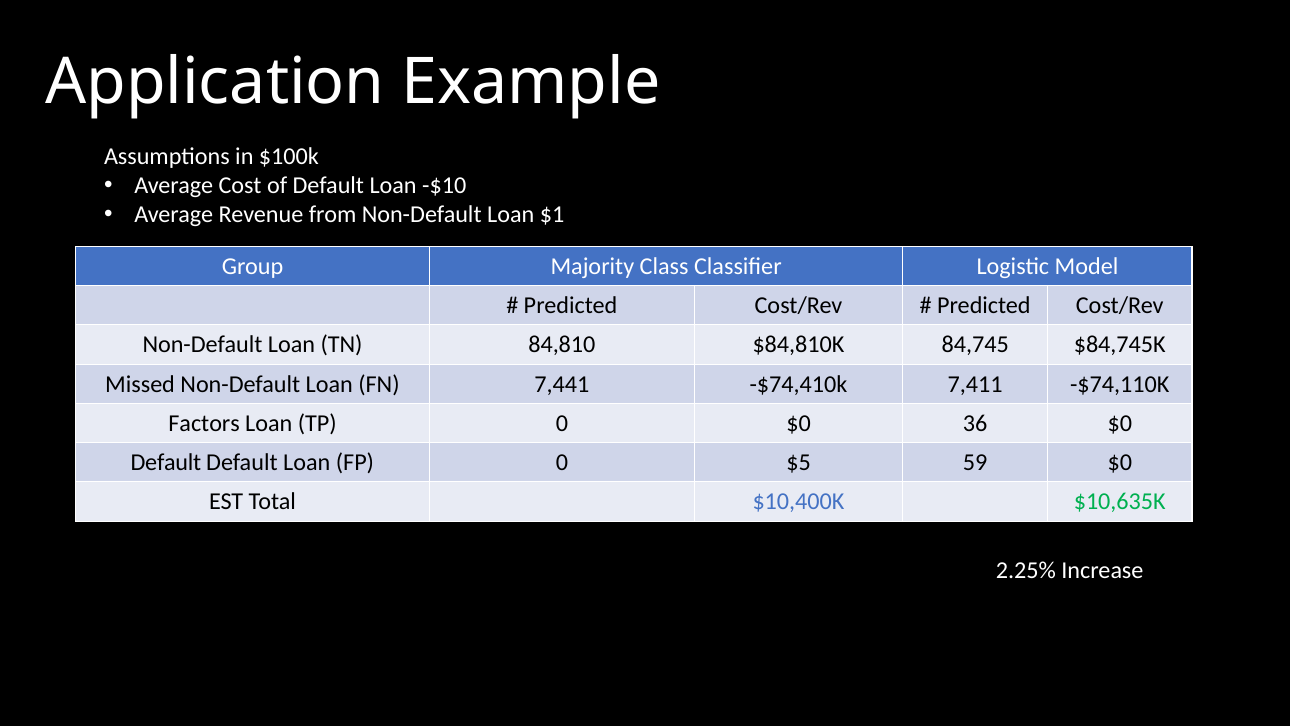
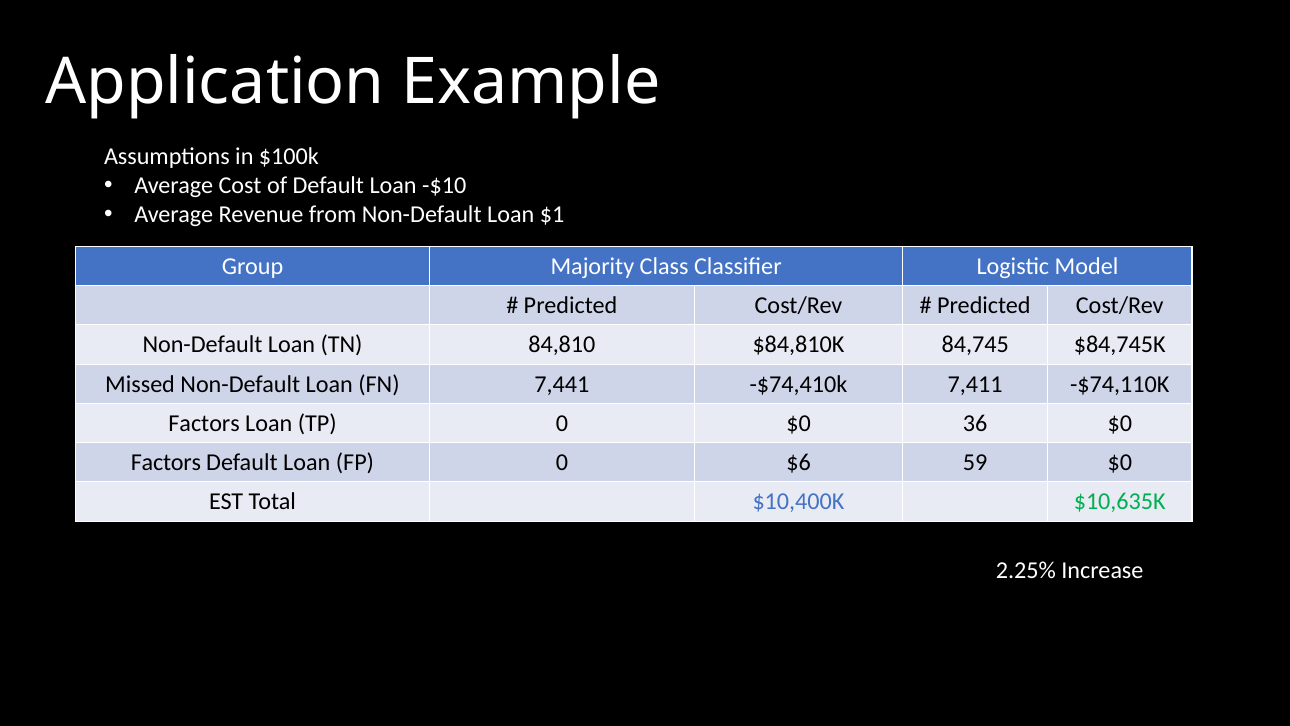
Default at (166, 462): Default -> Factors
$5: $5 -> $6
